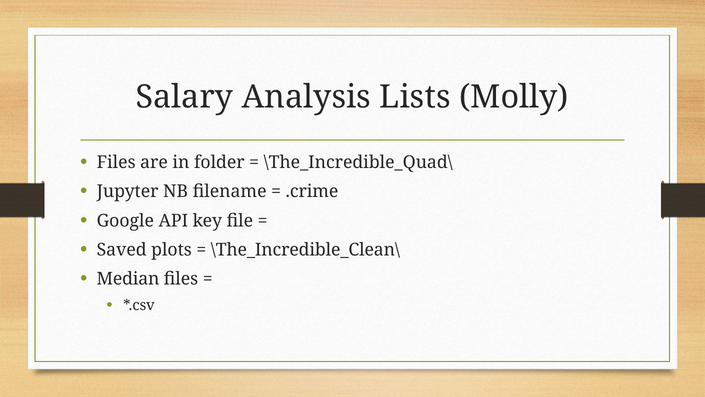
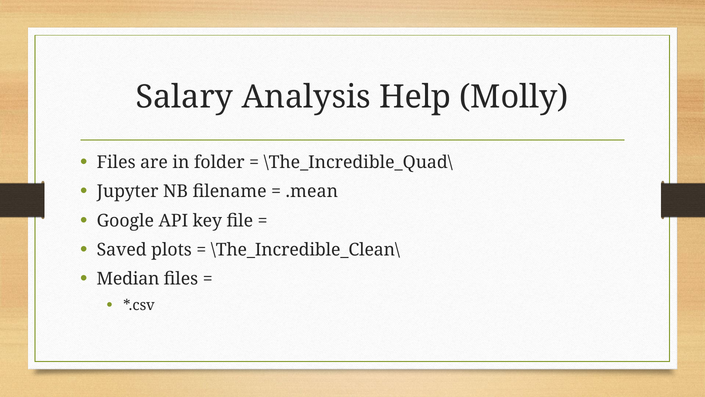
Lists: Lists -> Help
.crime: .crime -> .mean
